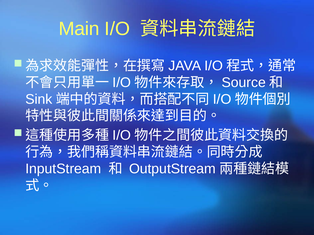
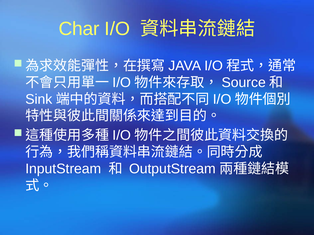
Main: Main -> Char
